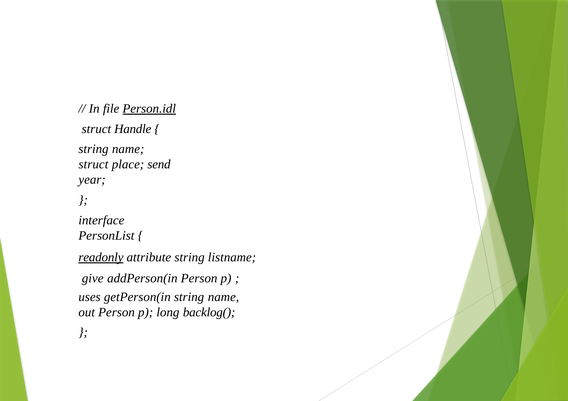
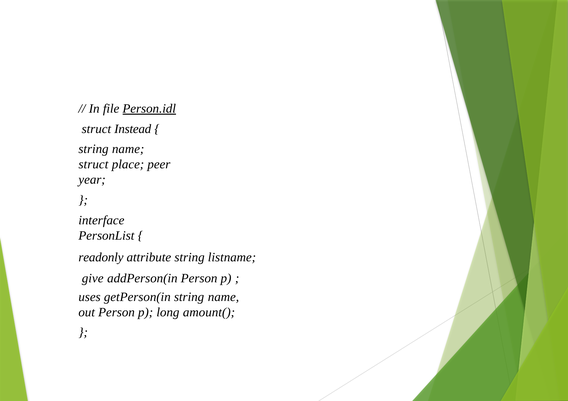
Handle: Handle -> Instead
send: send -> peer
readonly underline: present -> none
backlog(: backlog( -> amount(
